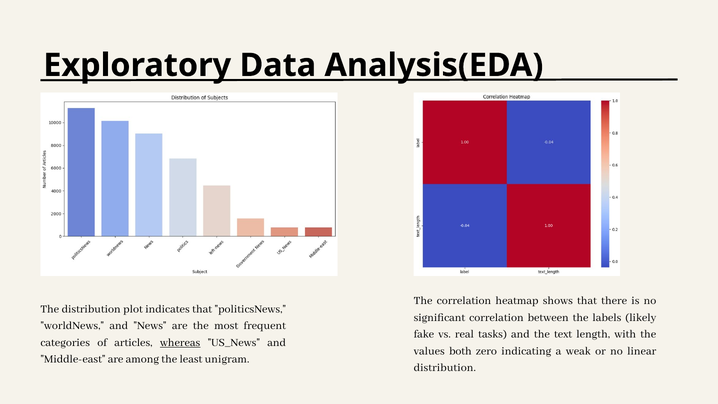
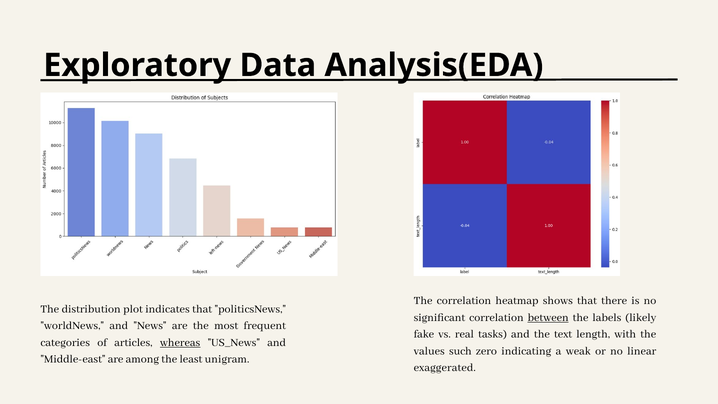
between underline: none -> present
both: both -> such
distribution at (445, 367): distribution -> exaggerated
